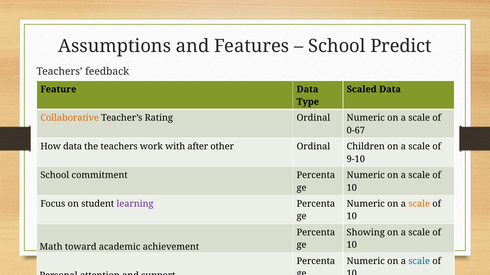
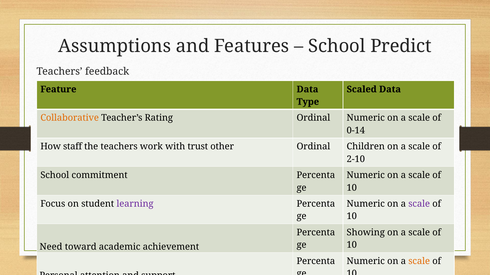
0-67: 0-67 -> 0-14
How data: data -> staff
with after: after -> trust
9-10: 9-10 -> 2-10
scale at (419, 204) colour: orange -> purple
Math: Math -> Need
scale at (419, 262) colour: blue -> orange
